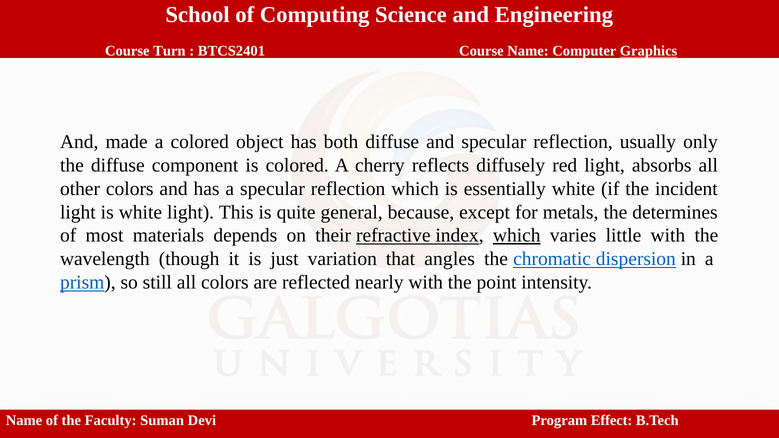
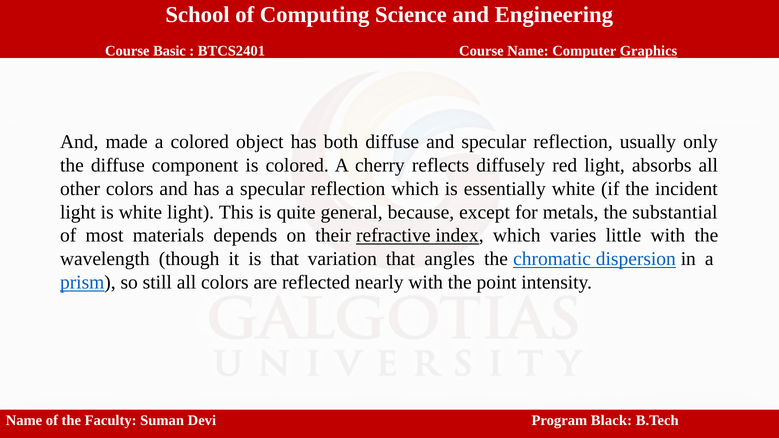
Turn: Turn -> Basic
determines: determines -> substantial
which at (517, 236) underline: present -> none
is just: just -> that
Effect: Effect -> Black
